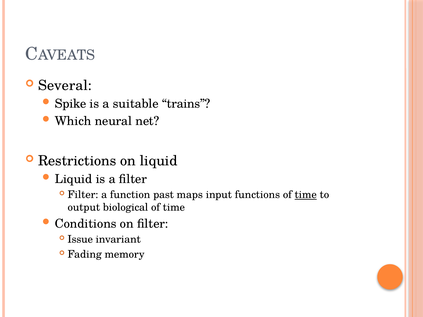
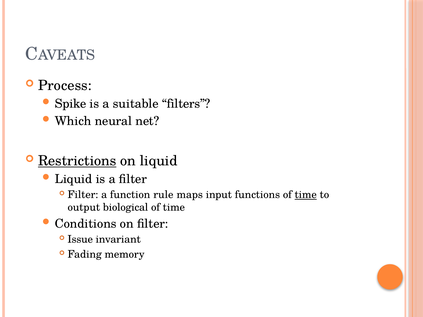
Several: Several -> Process
trains: trains -> filters
Restrictions underline: none -> present
past: past -> rule
